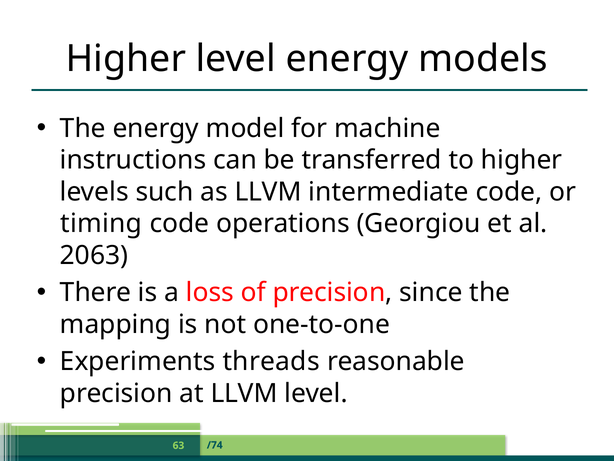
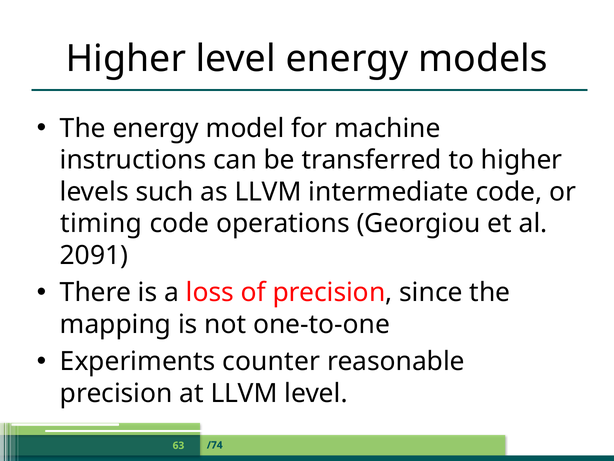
2063: 2063 -> 2091
threads: threads -> counter
